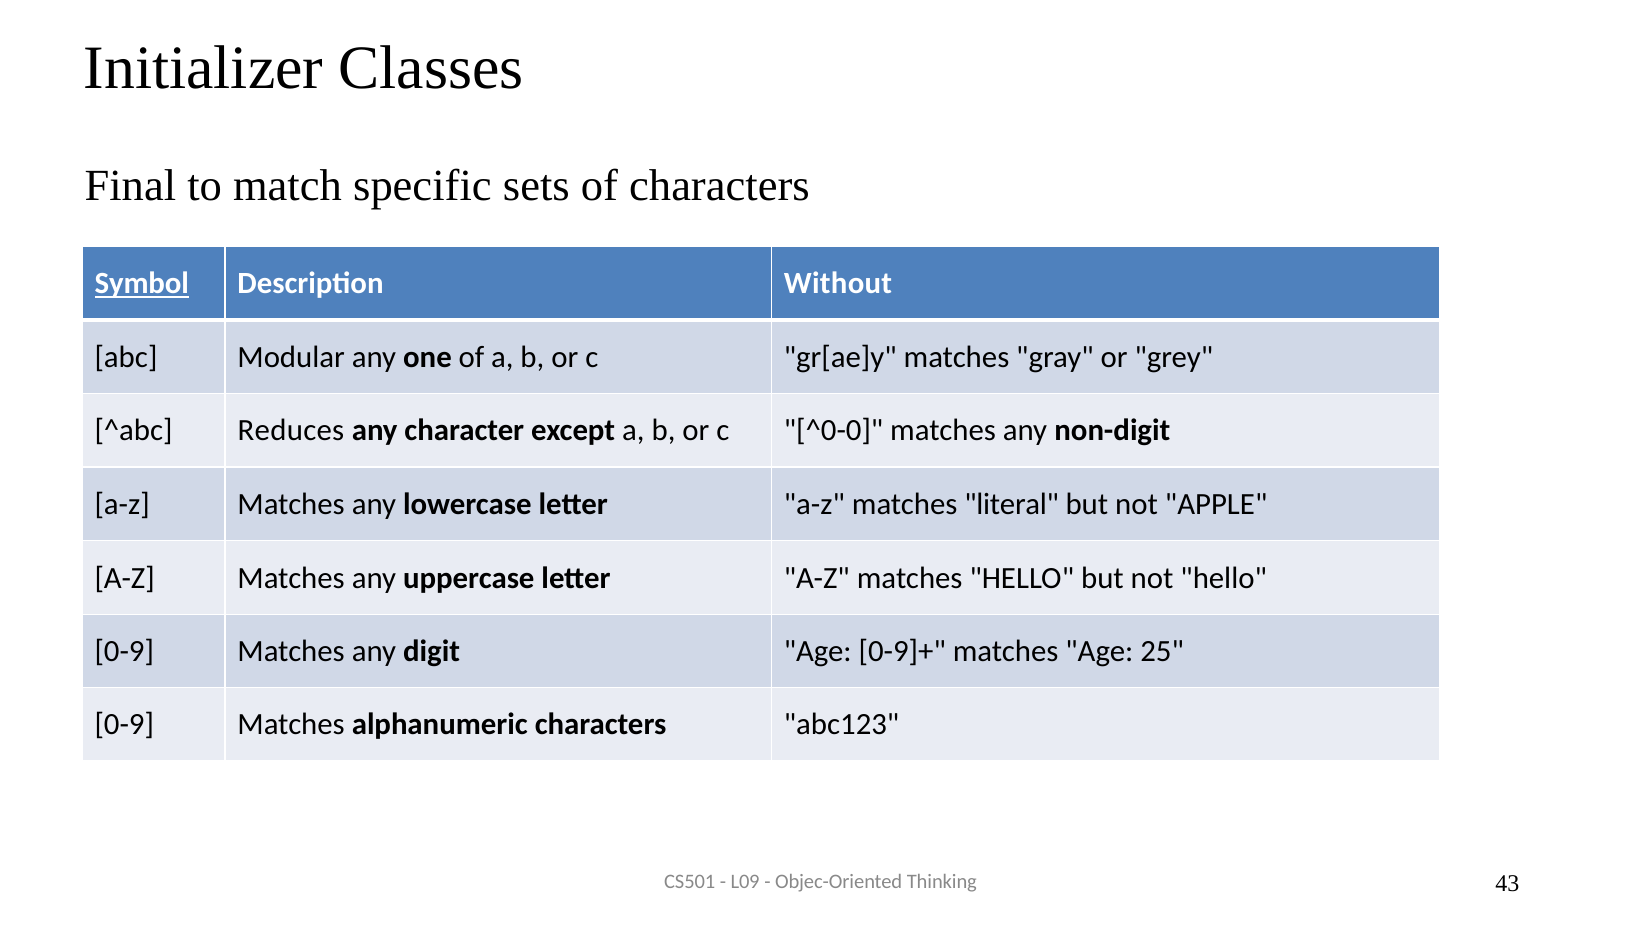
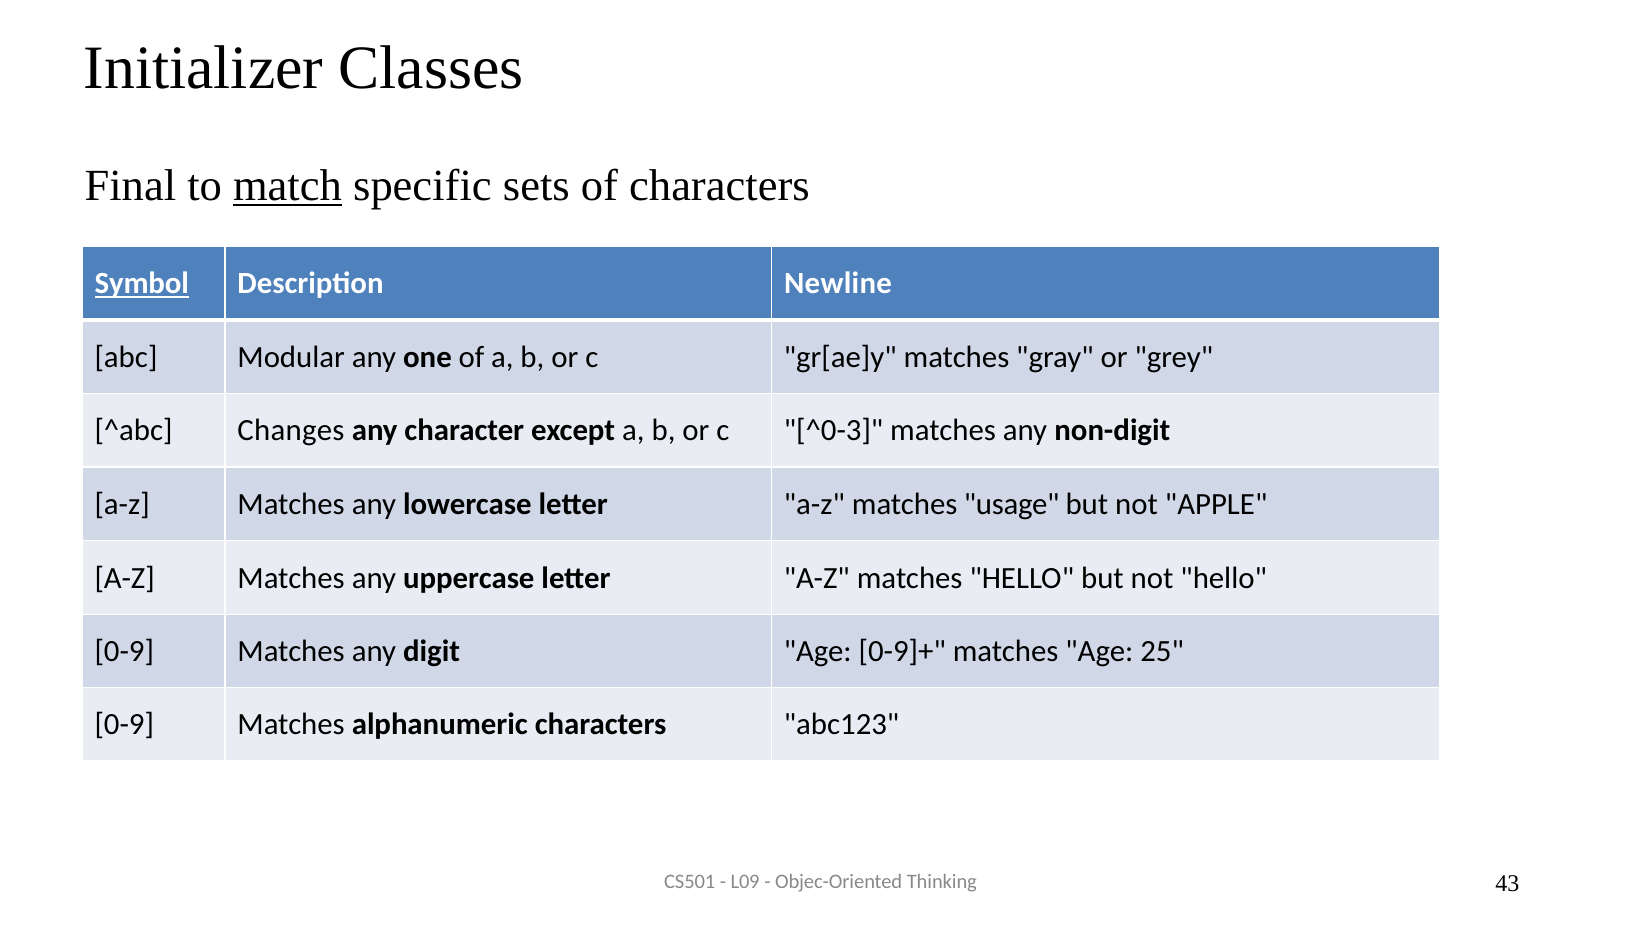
match underline: none -> present
Without: Without -> Newline
Reduces: Reduces -> Changes
^0-0: ^0-0 -> ^0-3
literal: literal -> usage
